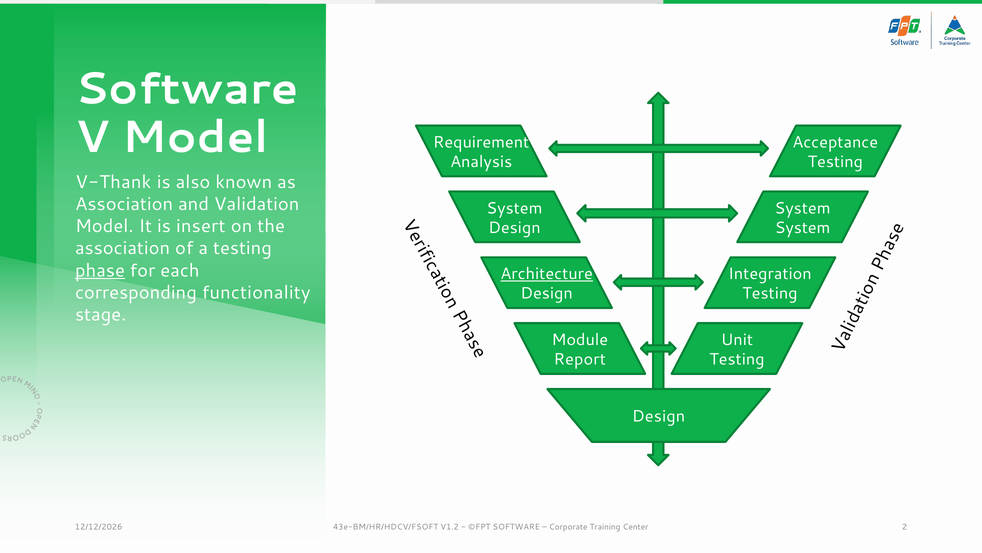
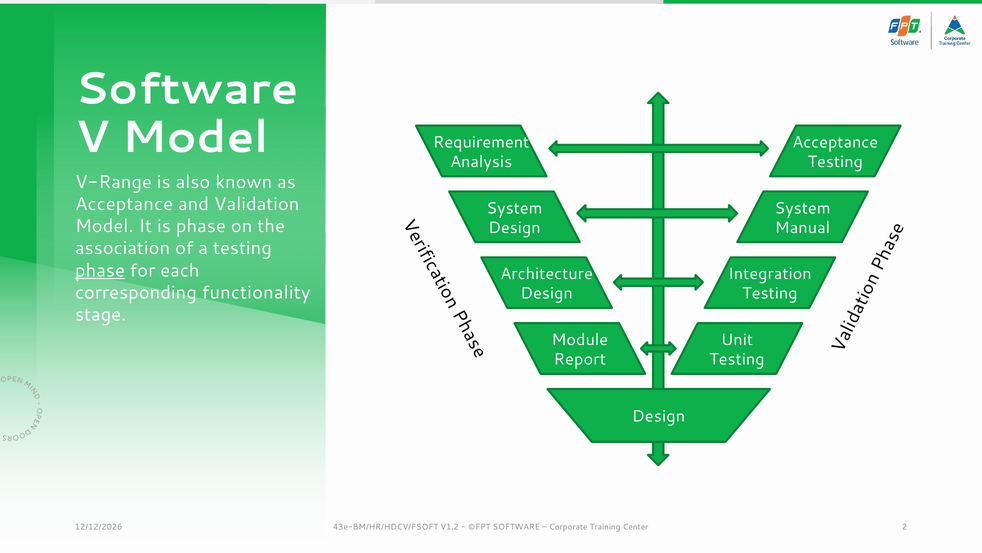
V-Thank: V-Thank -> V-Range
Association at (124, 204): Association -> Acceptance
is insert: insert -> phase
System at (803, 227): System -> Manual
Architecture underline: present -> none
